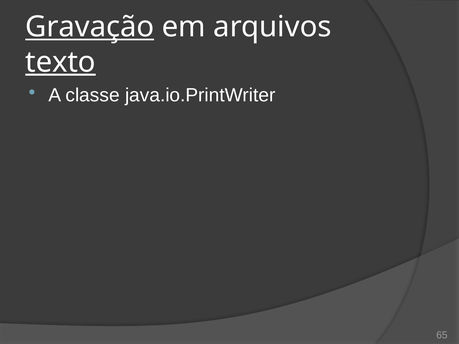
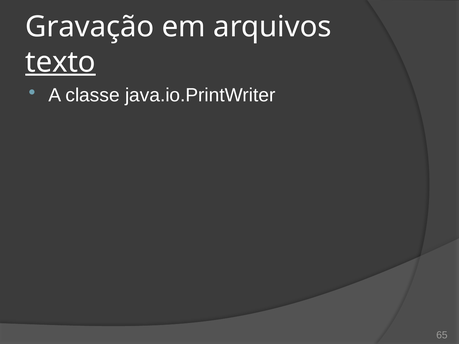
Gravação underline: present -> none
